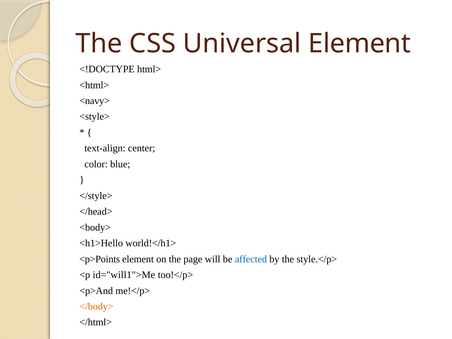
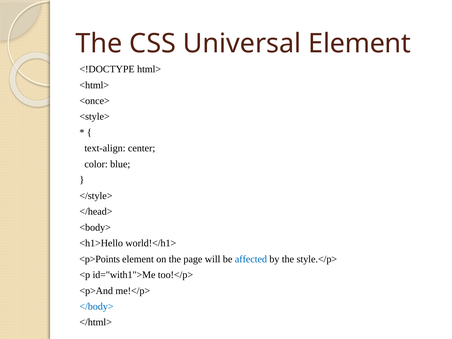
<navy>: <navy> -> <once>
id="will1">Me: id="will1">Me -> id="with1">Me
</body> colour: orange -> blue
